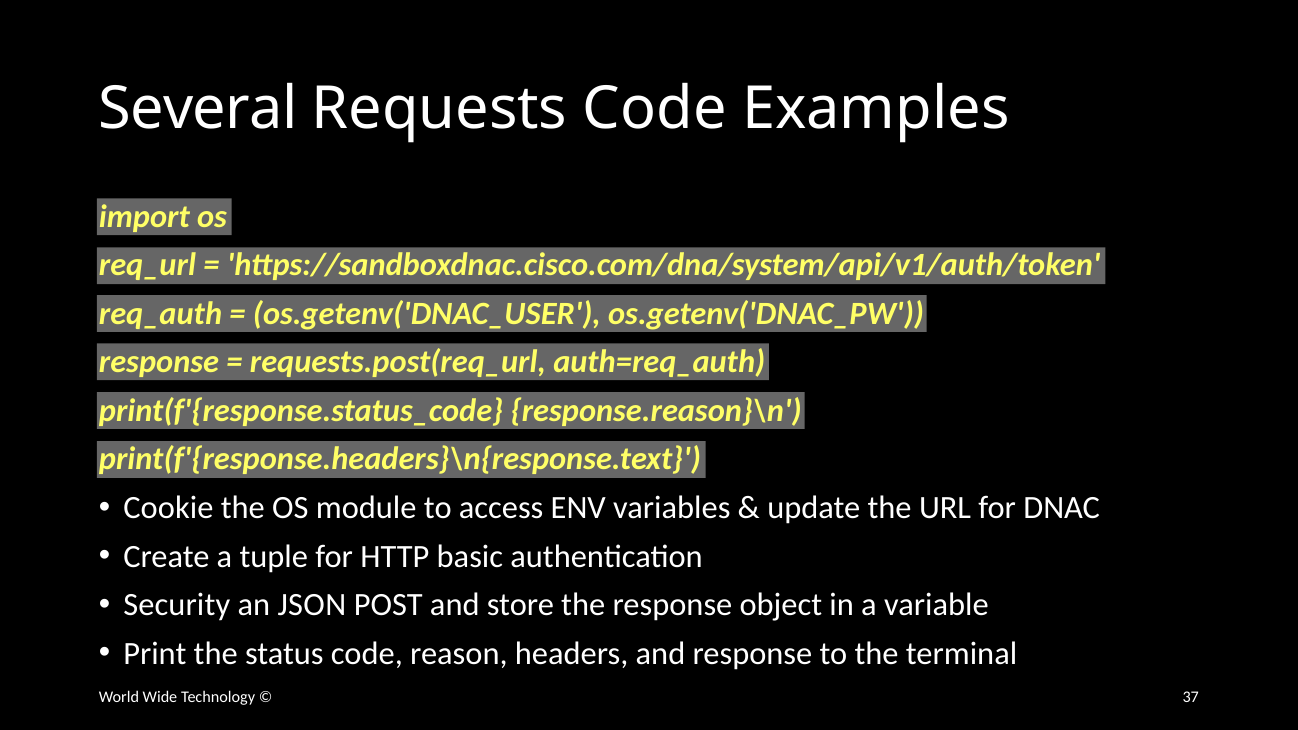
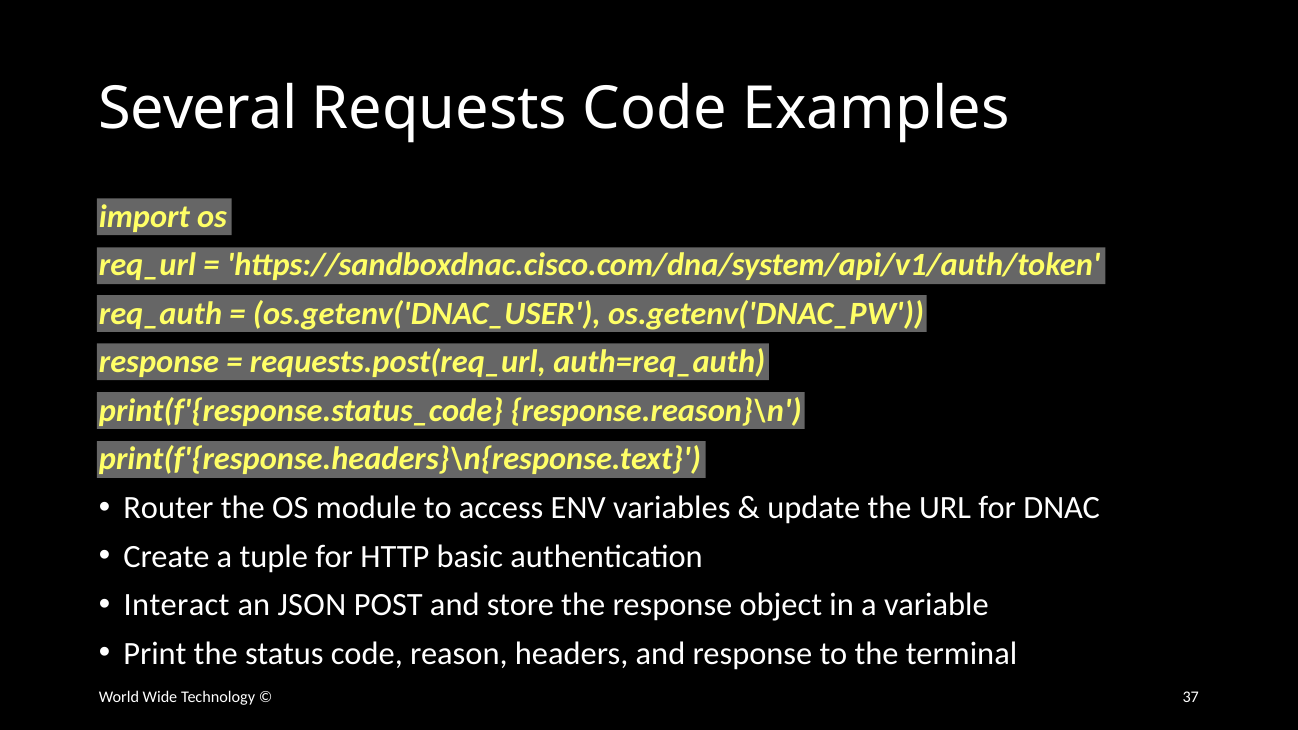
Cookie: Cookie -> Router
Security: Security -> Interact
